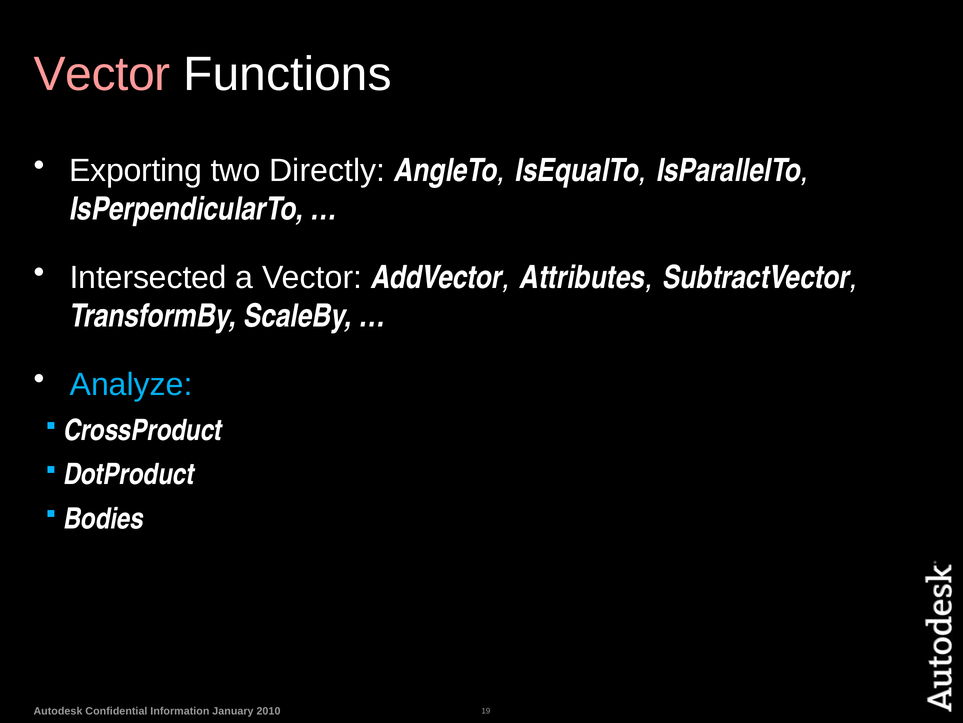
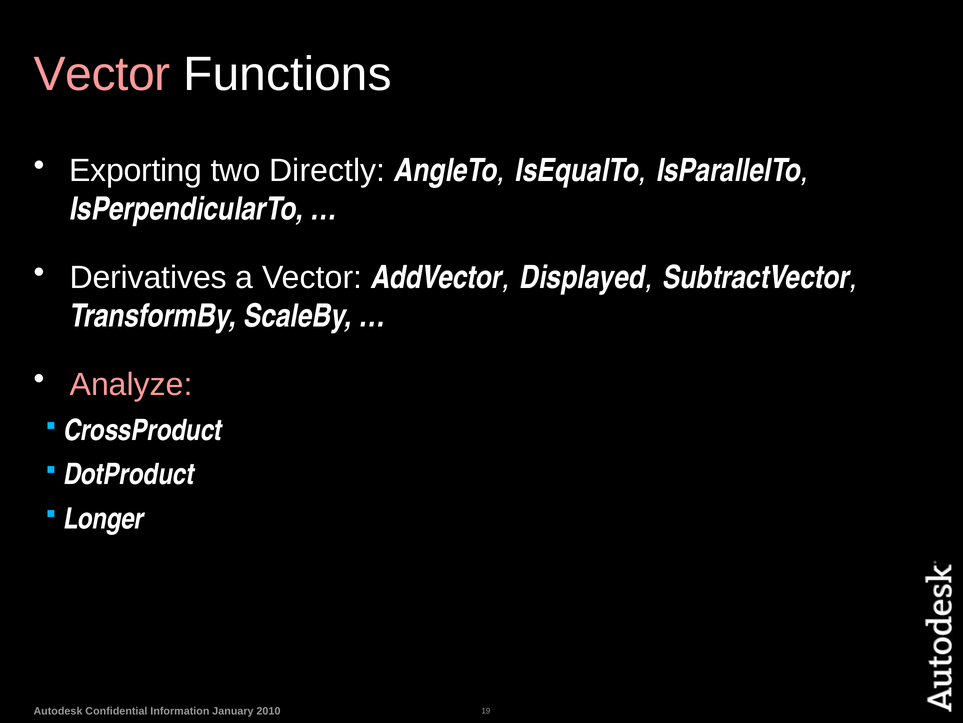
Intersected: Intersected -> Derivatives
Attributes: Attributes -> Displayed
Analyze colour: light blue -> pink
Bodies: Bodies -> Longer
